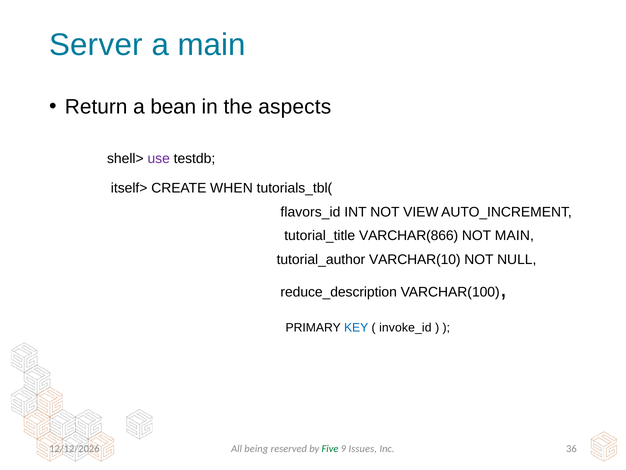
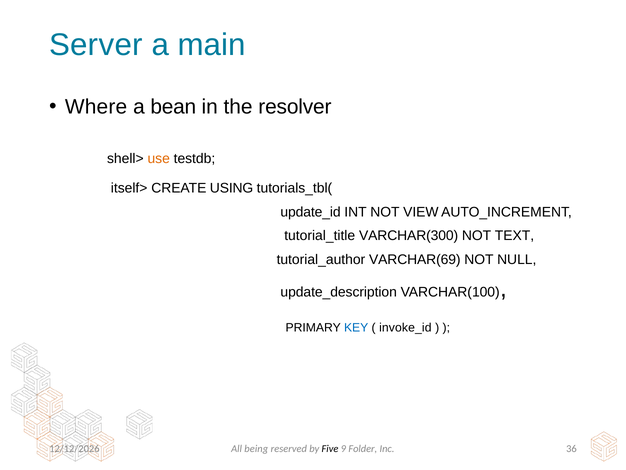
Return: Return -> Where
aspects: aspects -> resolver
use colour: purple -> orange
WHEN: WHEN -> USING
flavors_id: flavors_id -> update_id
VARCHAR(866: VARCHAR(866 -> VARCHAR(300
NOT MAIN: MAIN -> TEXT
VARCHAR(10: VARCHAR(10 -> VARCHAR(69
reduce_description: reduce_description -> update_description
Five colour: green -> black
Issues: Issues -> Folder
